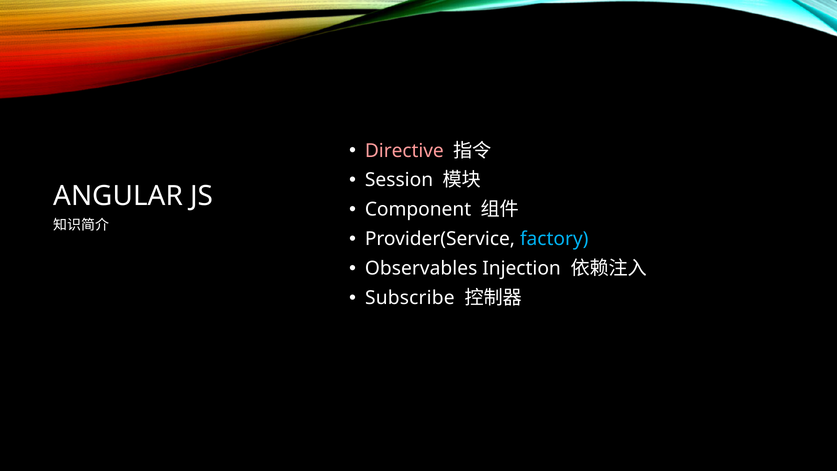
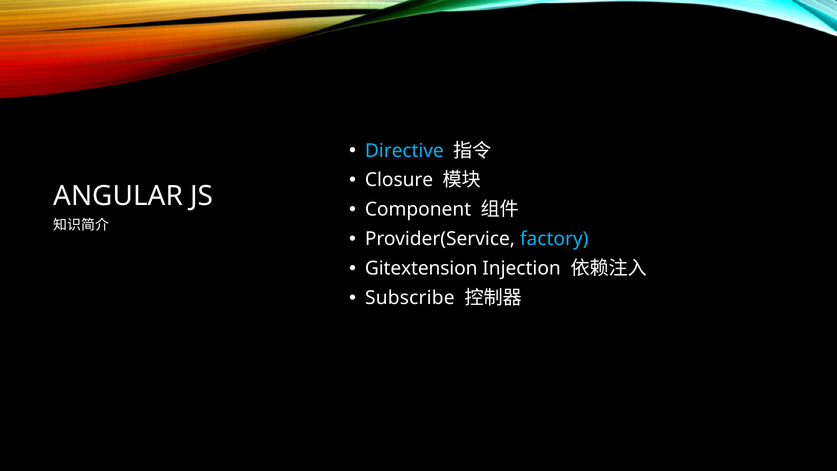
Directive colour: pink -> light blue
Session: Session -> Closure
Observables: Observables -> Gitextension
